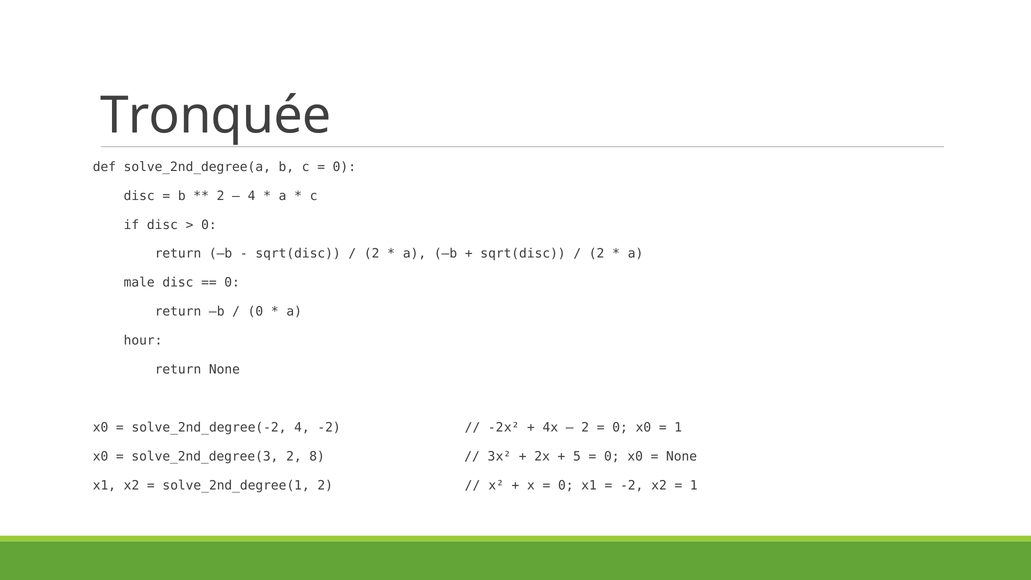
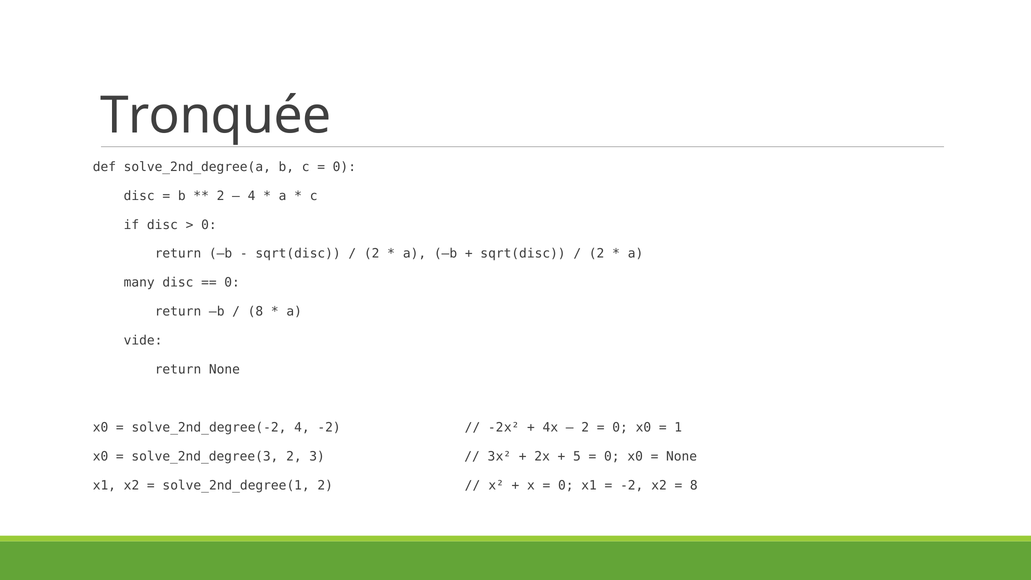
male: male -> many
0 at (255, 312): 0 -> 8
hour: hour -> vide
8: 8 -> 3
1 at (694, 485): 1 -> 8
